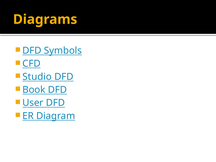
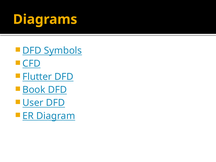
Studio: Studio -> Flutter
